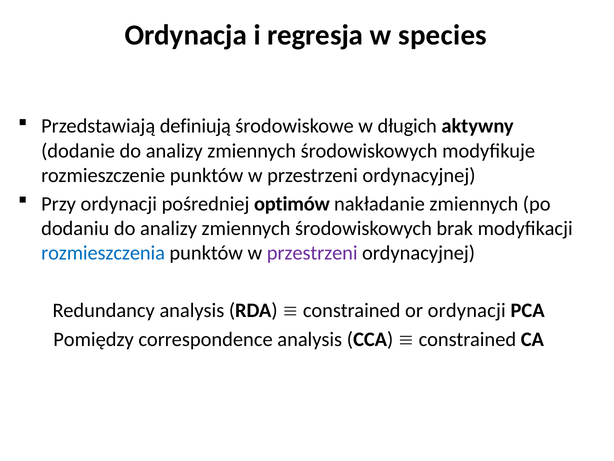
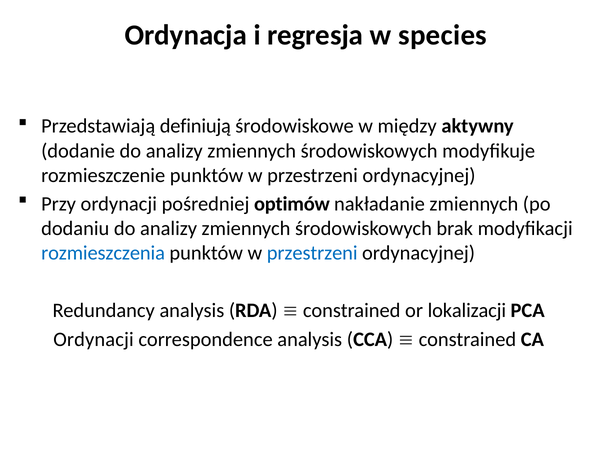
długich: długich -> między
przestrzeni at (312, 253) colour: purple -> blue
or ordynacji: ordynacji -> lokalizacji
Pomiędzy at (94, 339): Pomiędzy -> Ordynacji
